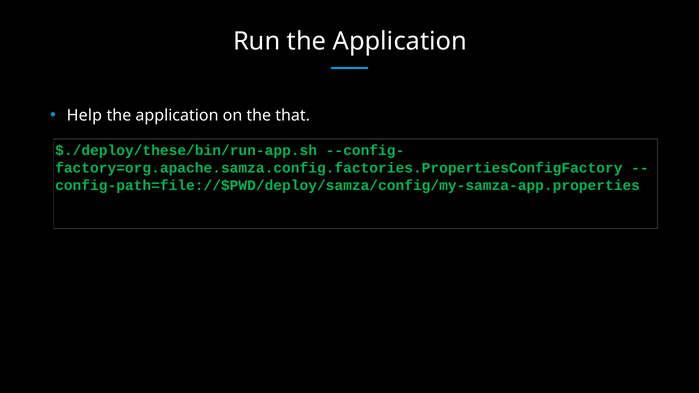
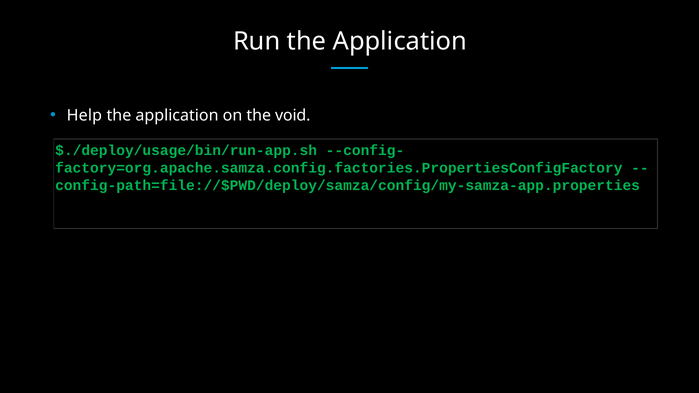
that: that -> void
$./deploy/these/bin/run-app.sh: $./deploy/these/bin/run-app.sh -> $./deploy/usage/bin/run-app.sh
